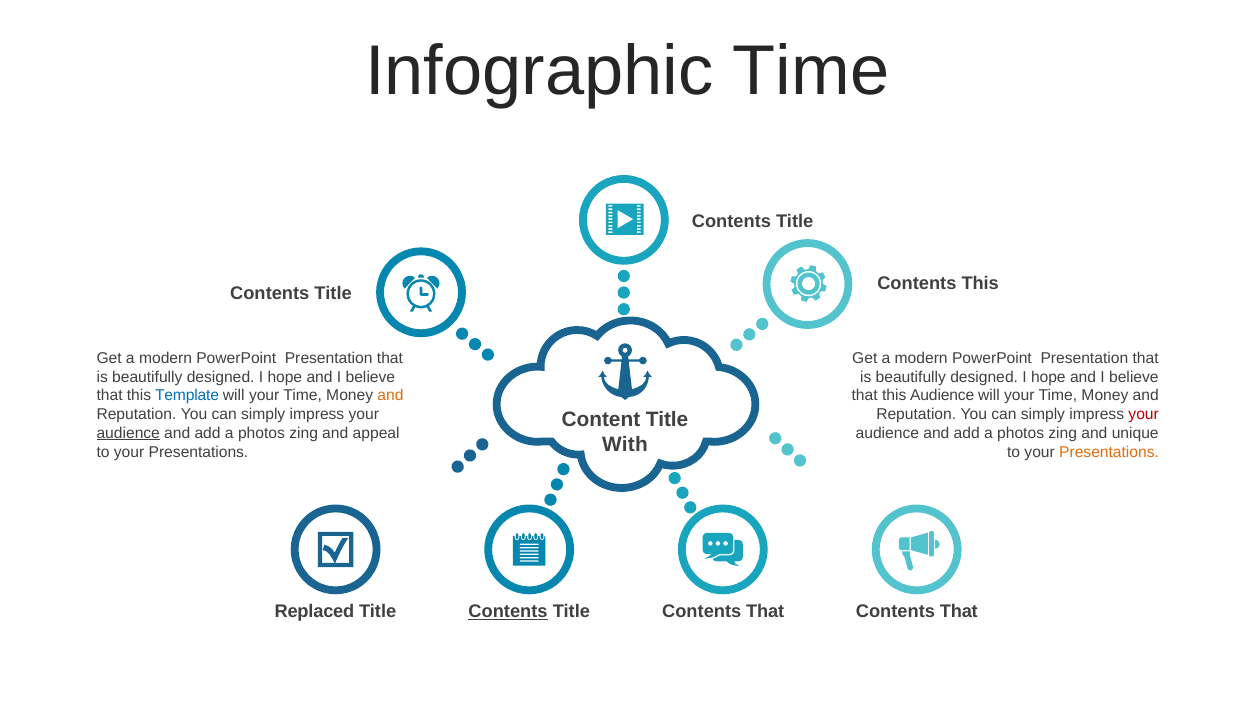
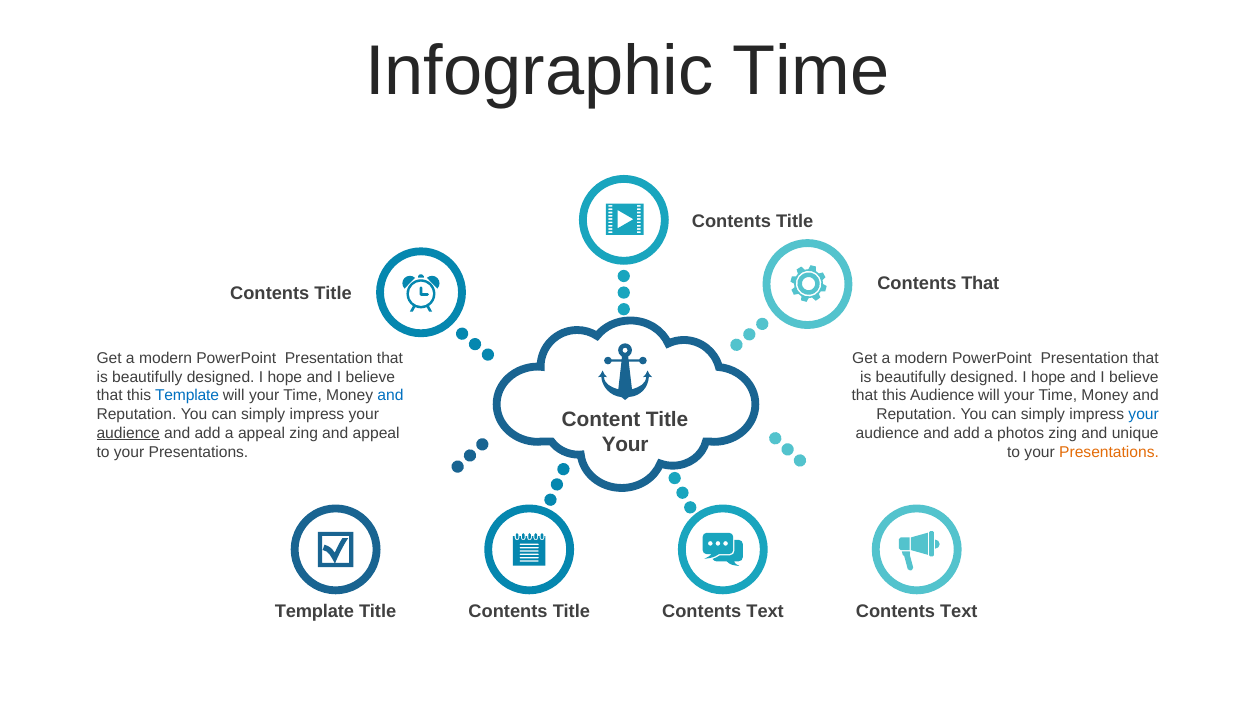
Contents This: This -> That
and at (391, 396) colour: orange -> blue
your at (1144, 415) colour: red -> blue
photos at (262, 433): photos -> appeal
With at (625, 445): With -> Your
Replaced at (314, 612): Replaced -> Template
Contents at (508, 612) underline: present -> none
Title Contents That: That -> Text
That at (959, 612): That -> Text
